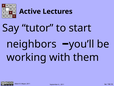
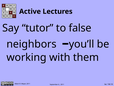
start: start -> false
